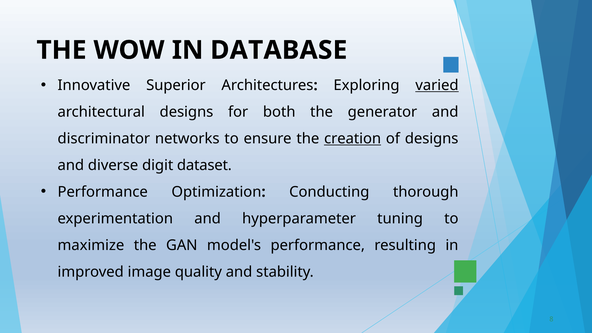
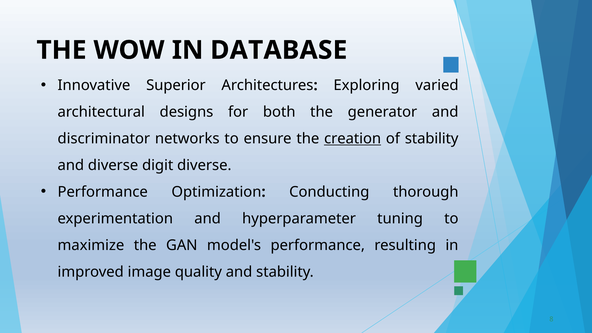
varied underline: present -> none
of designs: designs -> stability
digit dataset: dataset -> diverse
